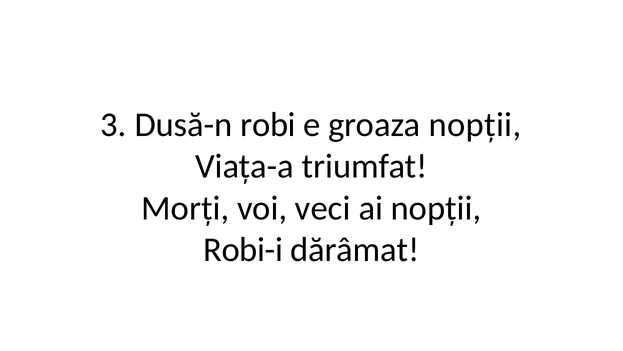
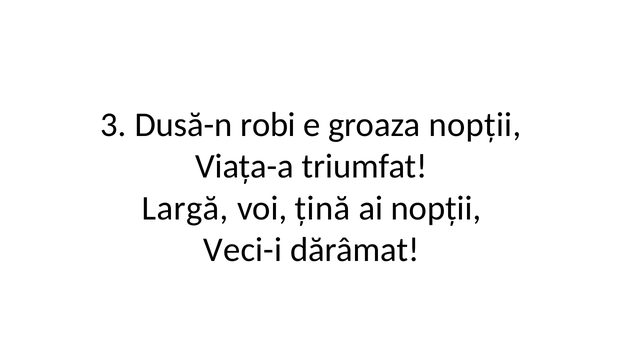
Morți: Morți -> Largă
veci: veci -> țină
Robi-i: Robi-i -> Veci-i
